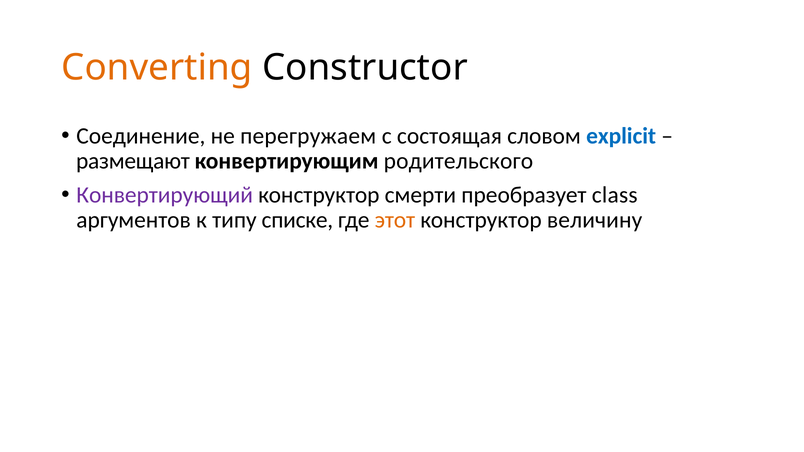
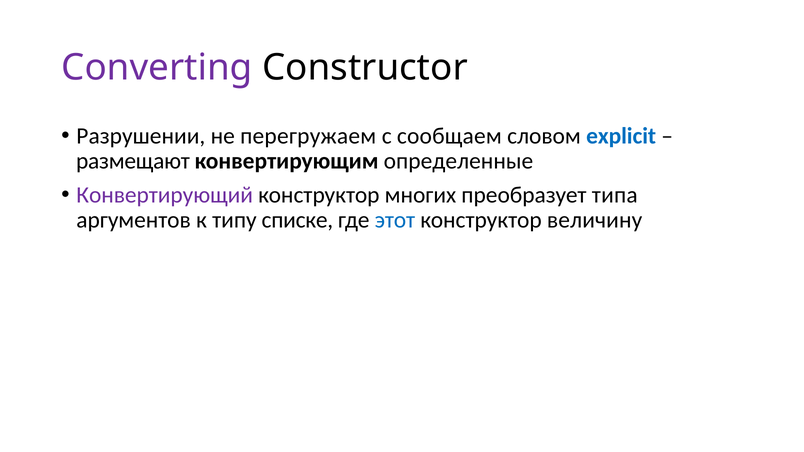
Converting colour: orange -> purple
Соединение: Соединение -> Разрушении
состоящая: состоящая -> сообщаем
родительского: родительского -> определенные
смерти: смерти -> многих
class: class -> типа
этот colour: orange -> blue
